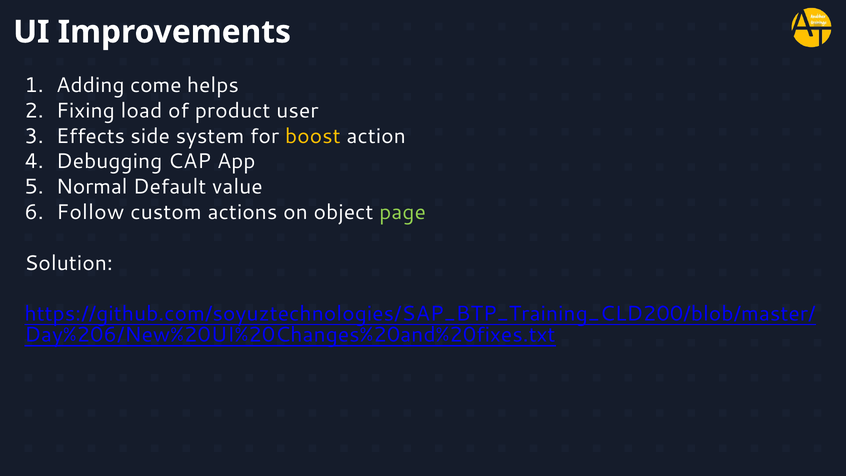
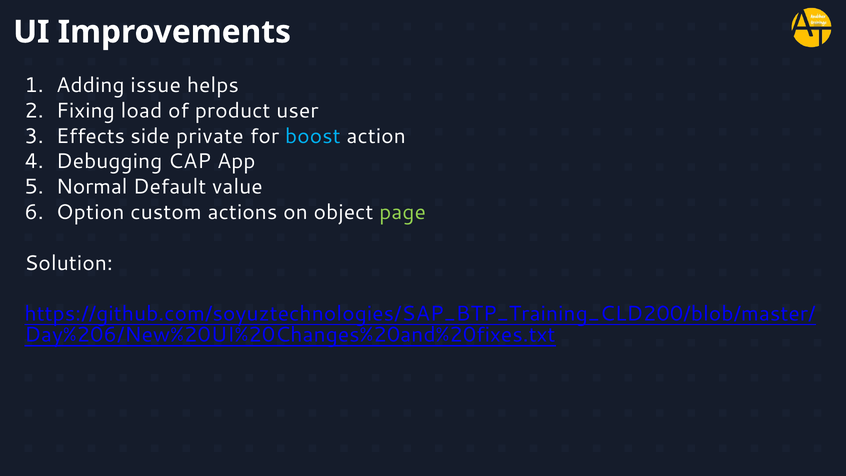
come: come -> issue
system: system -> private
boost colour: yellow -> light blue
Follow: Follow -> Option
